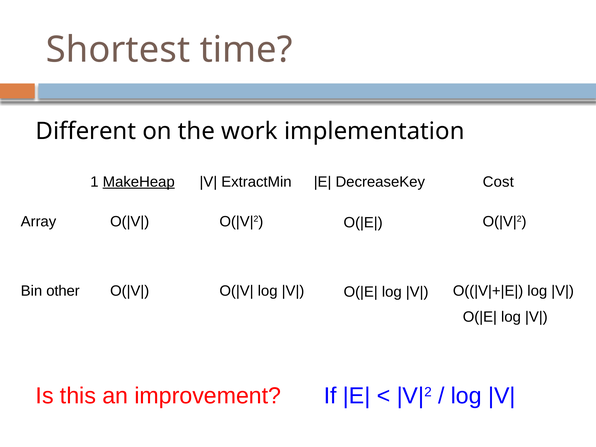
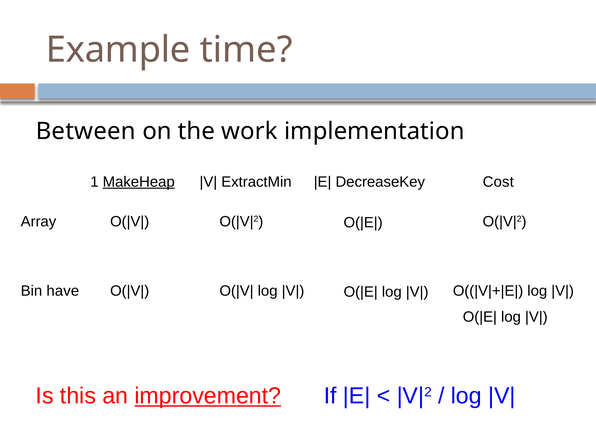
Shortest: Shortest -> Example
Different: Different -> Between
other: other -> have
improvement underline: none -> present
